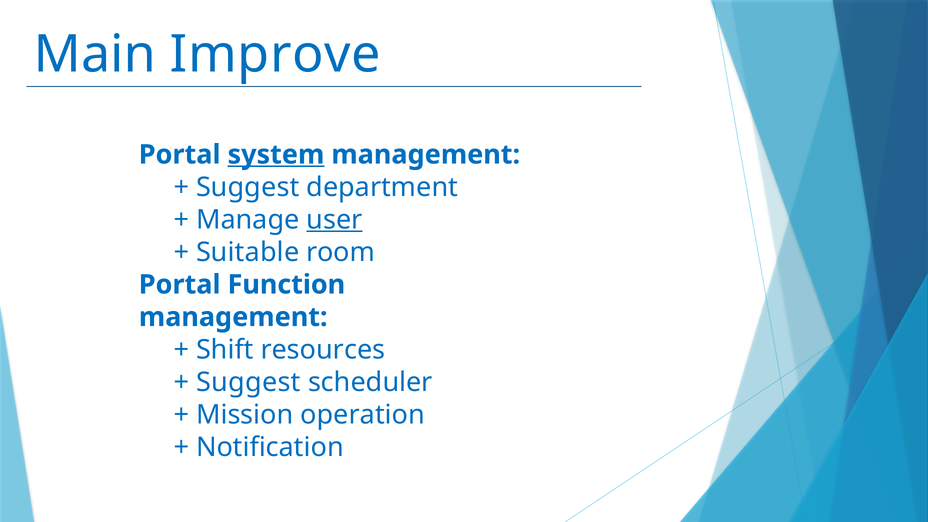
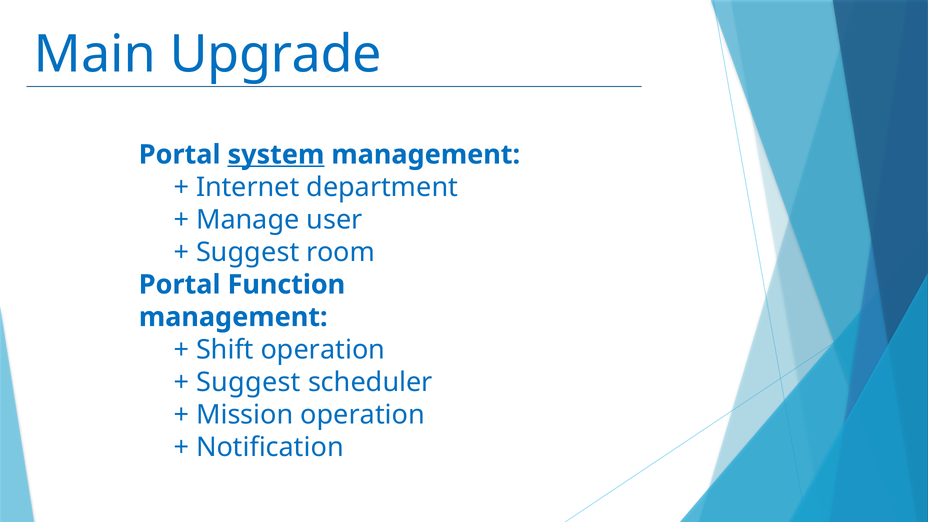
Improve: Improve -> Upgrade
Suggest at (248, 187): Suggest -> Internet
user underline: present -> none
Suitable at (248, 252): Suitable -> Suggest
Shift resources: resources -> operation
